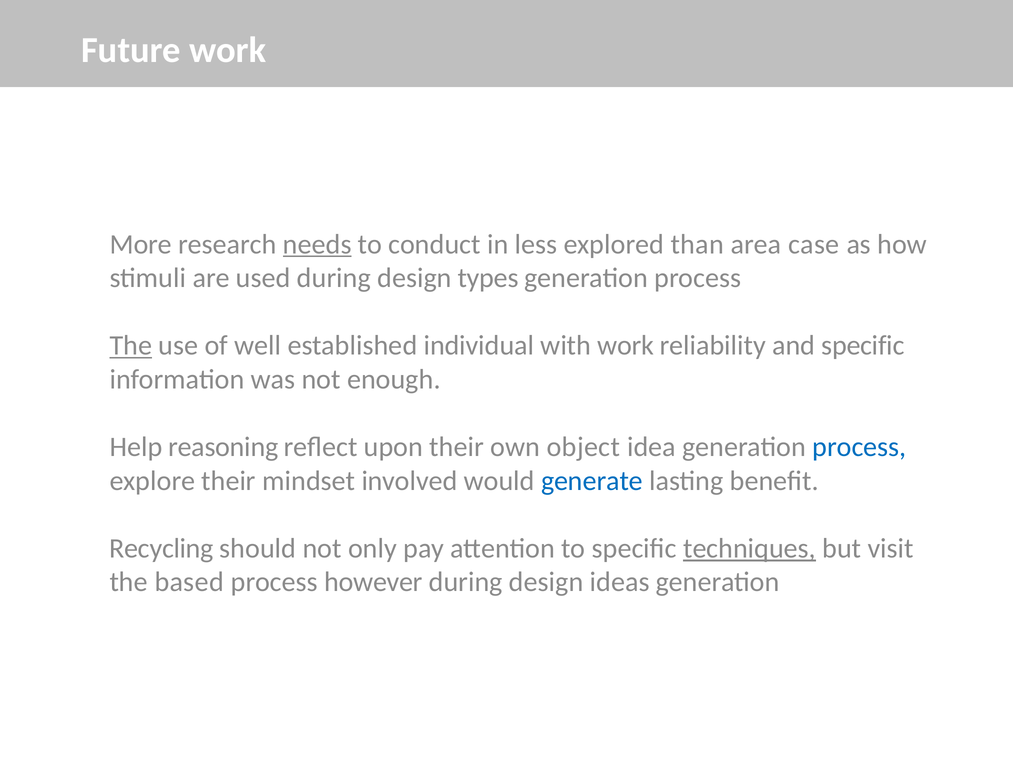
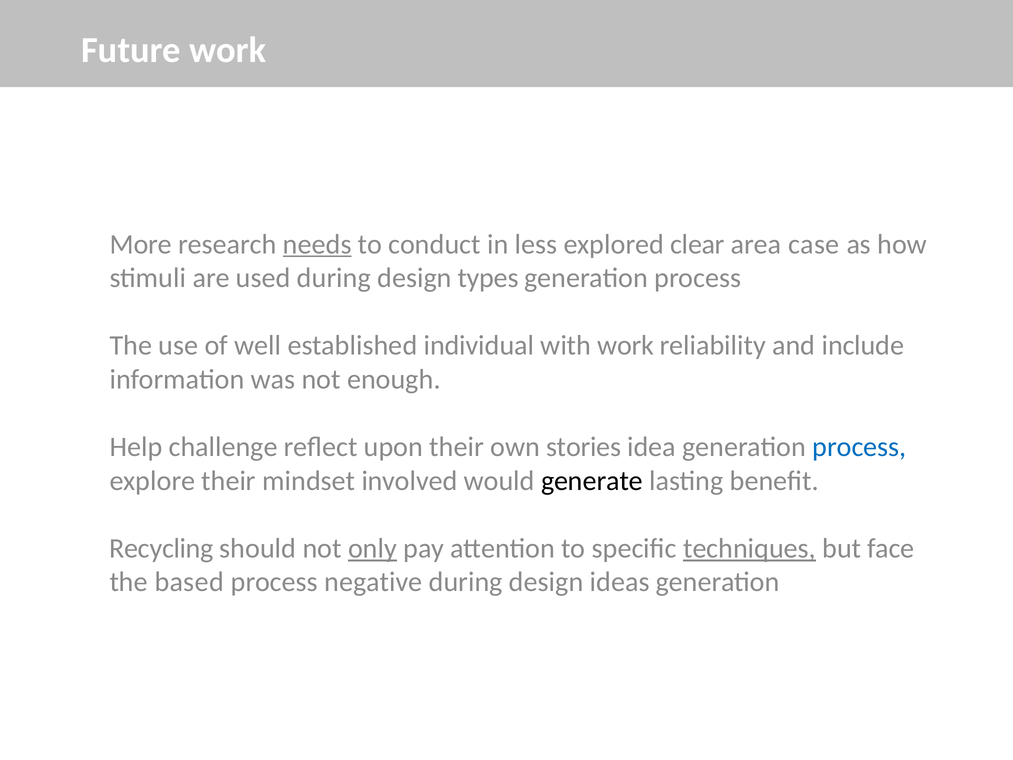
than: than -> clear
The at (131, 346) underline: present -> none
and specific: specific -> include
reasoning: reasoning -> challenge
object: object -> stories
generate colour: blue -> black
only underline: none -> present
visit: visit -> face
however: however -> negative
